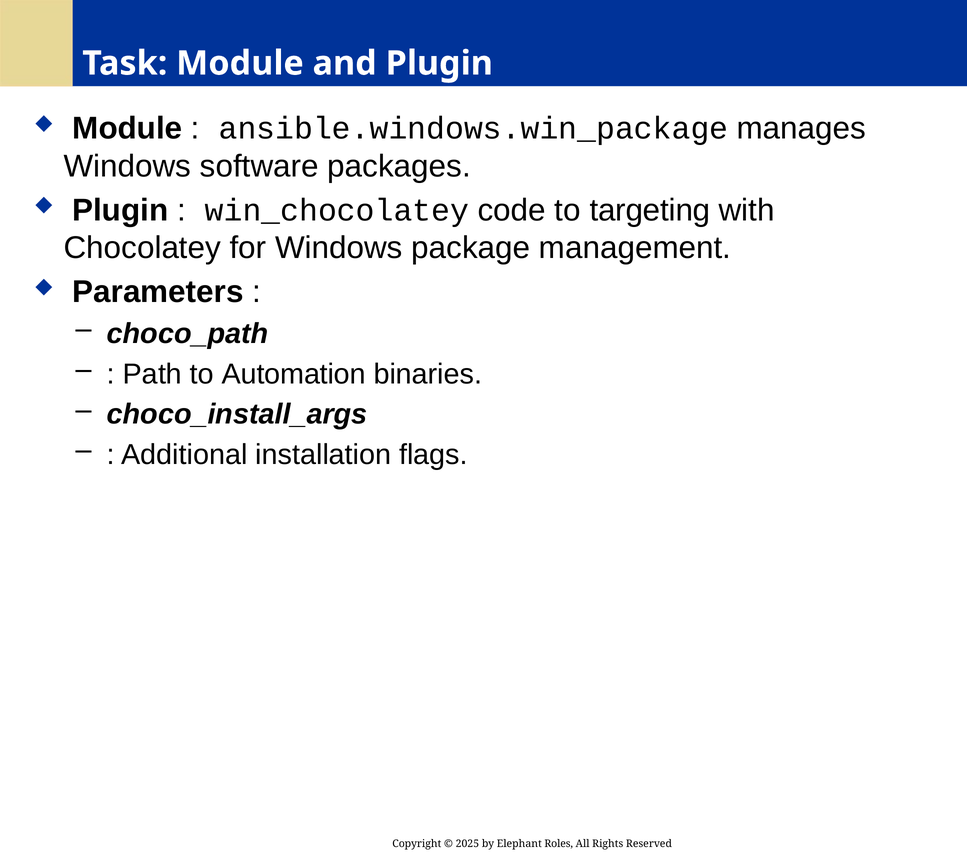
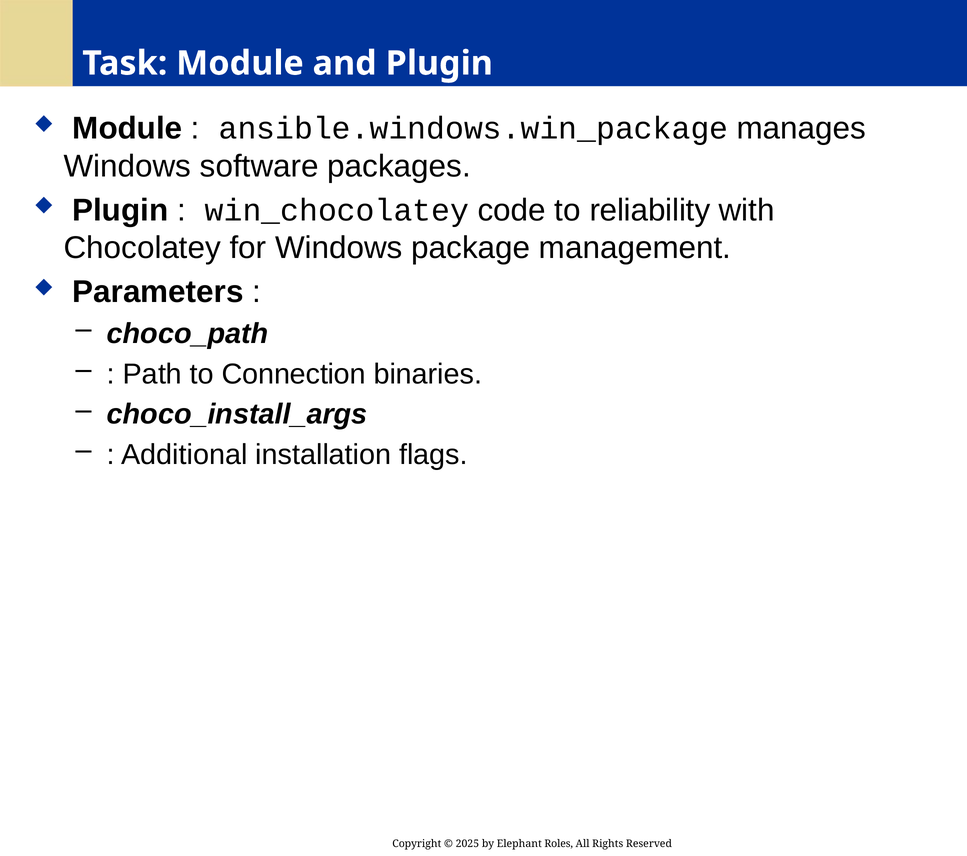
targeting: targeting -> reliability
Automation: Automation -> Connection
